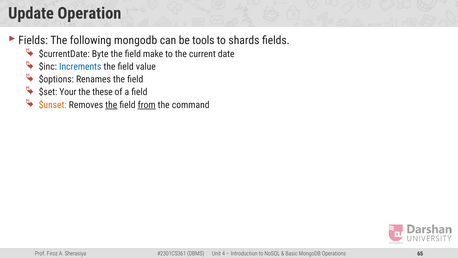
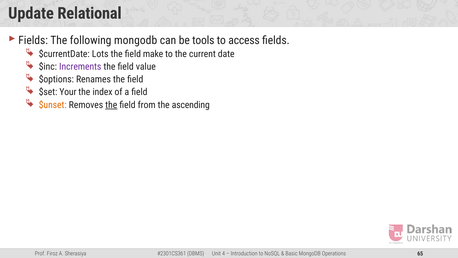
Operation: Operation -> Relational
shards: shards -> access
Byte: Byte -> Lots
Increments colour: blue -> purple
these: these -> index
from underline: present -> none
command: command -> ascending
